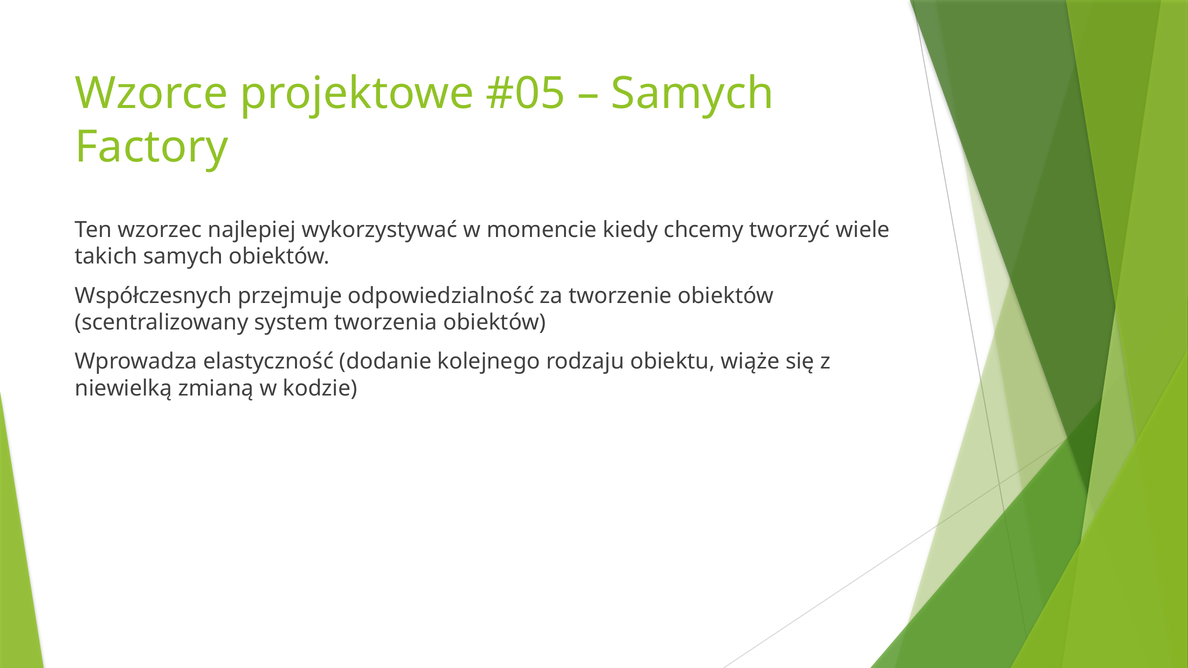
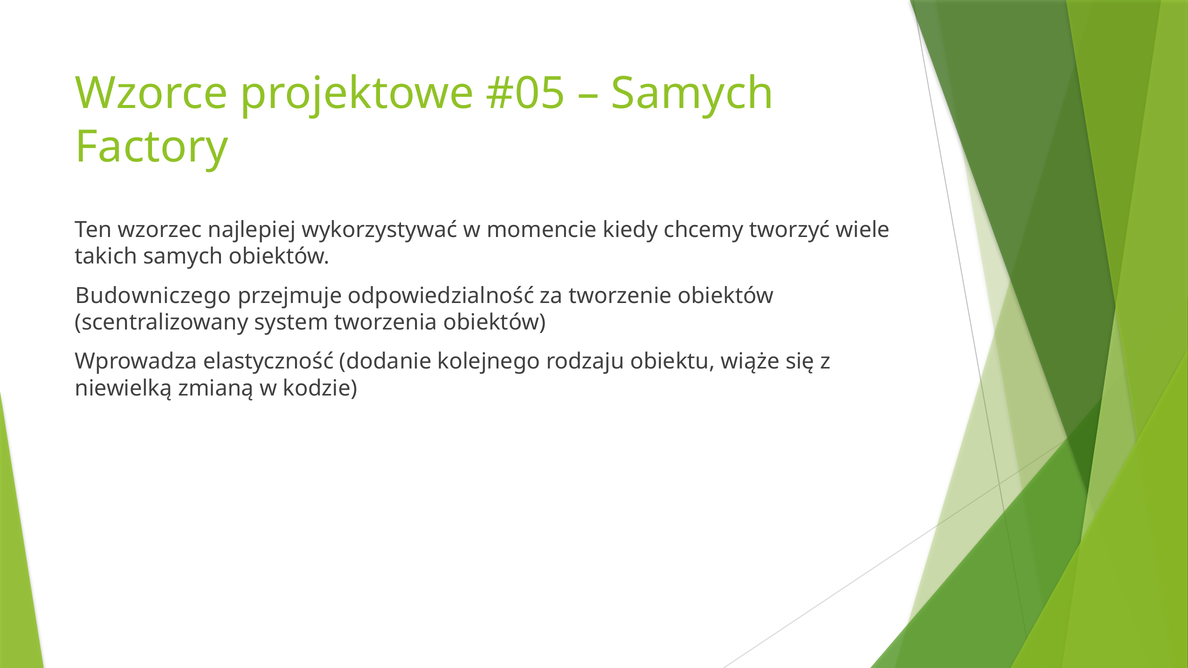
Współczesnych: Współczesnych -> Budowniczego
